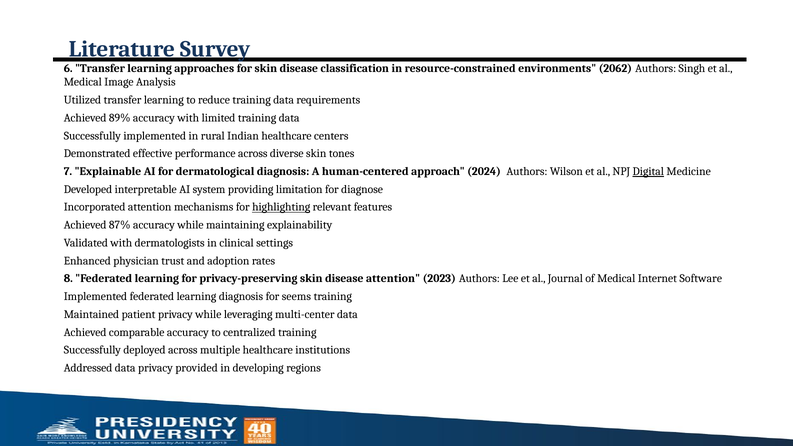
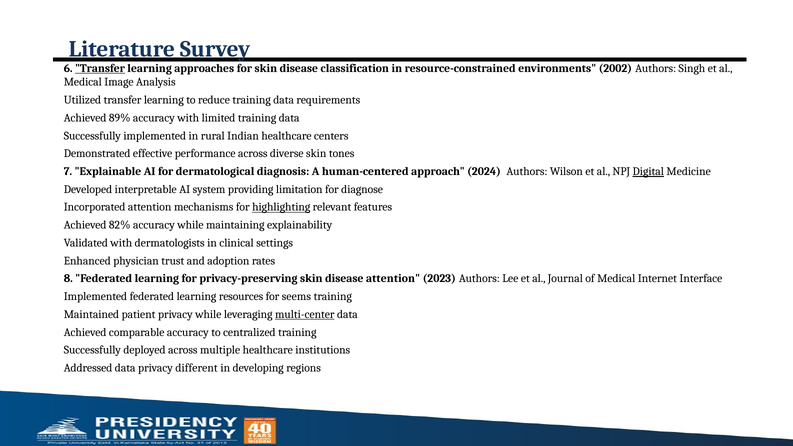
Transfer at (100, 68) underline: none -> present
2062: 2062 -> 2002
87%: 87% -> 82%
Software: Software -> Interface
learning diagnosis: diagnosis -> resources
multi-center underline: none -> present
provided: provided -> different
